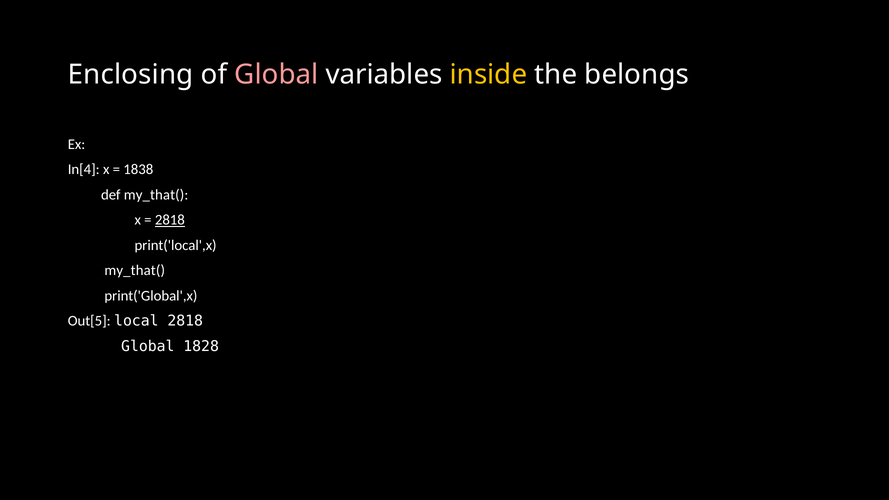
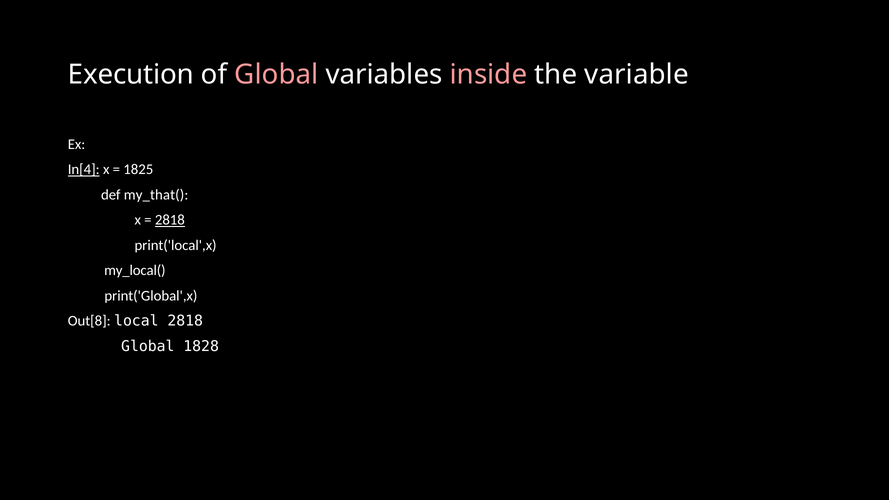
Enclosing: Enclosing -> Execution
inside colour: yellow -> pink
belongs: belongs -> variable
In[4 underline: none -> present
1838: 1838 -> 1825
my_that( at (135, 271): my_that( -> my_local(
Out[5: Out[5 -> Out[8
